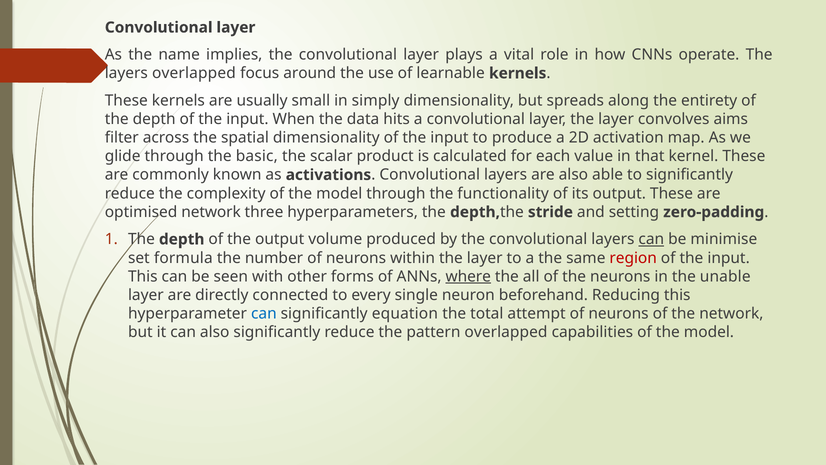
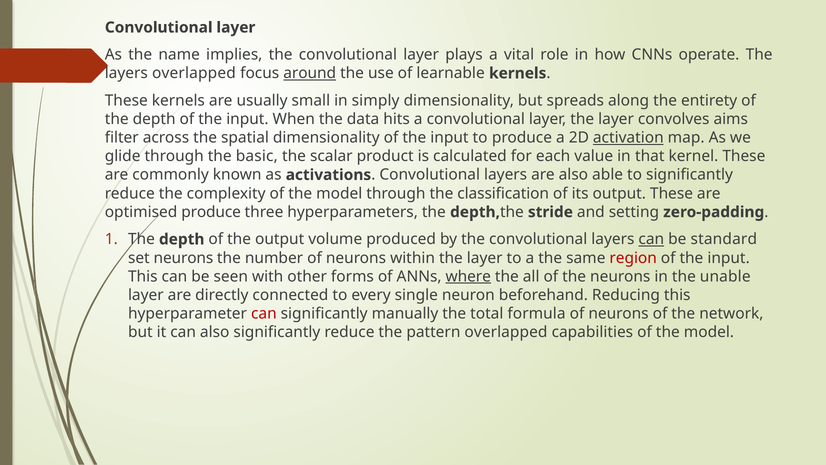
around underline: none -> present
activation underline: none -> present
functionality: functionality -> classification
optimised network: network -> produce
minimise: minimise -> standard
set formula: formula -> neurons
can at (264, 313) colour: blue -> red
equation: equation -> manually
attempt: attempt -> formula
